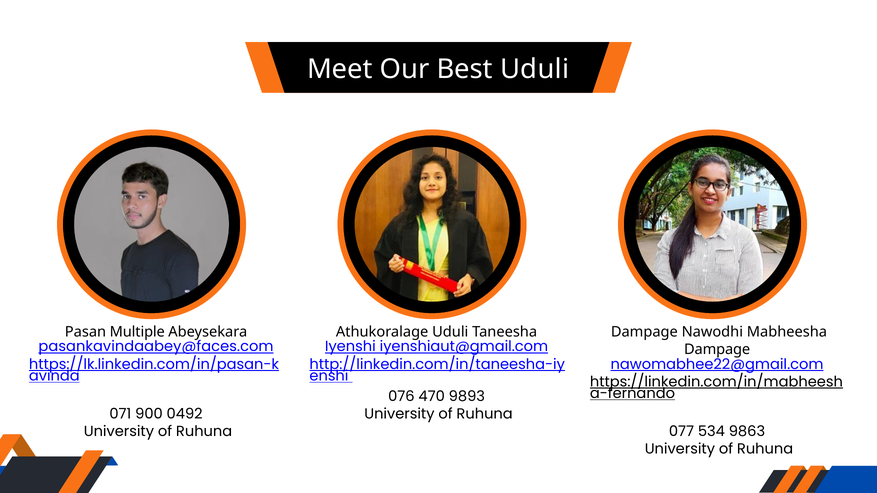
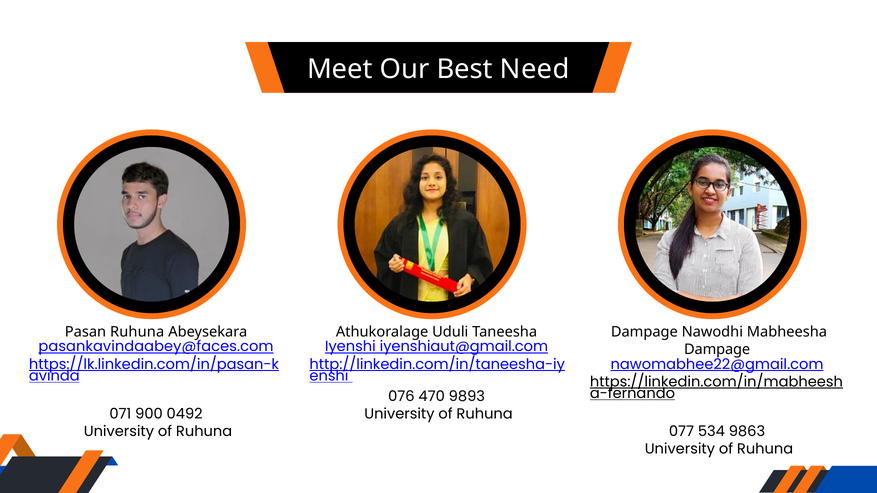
Best Uduli: Uduli -> Need
Pasan Multiple: Multiple -> Ruhuna
